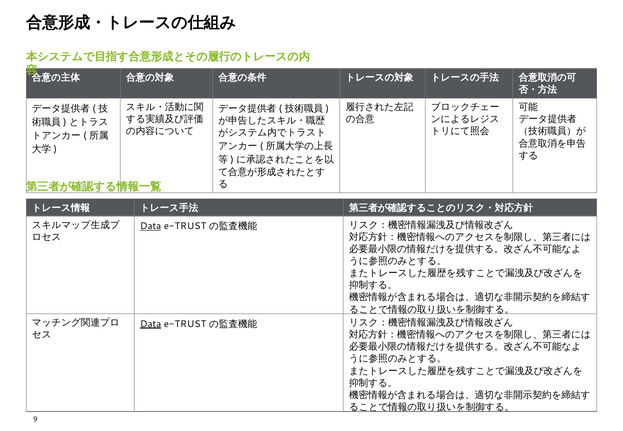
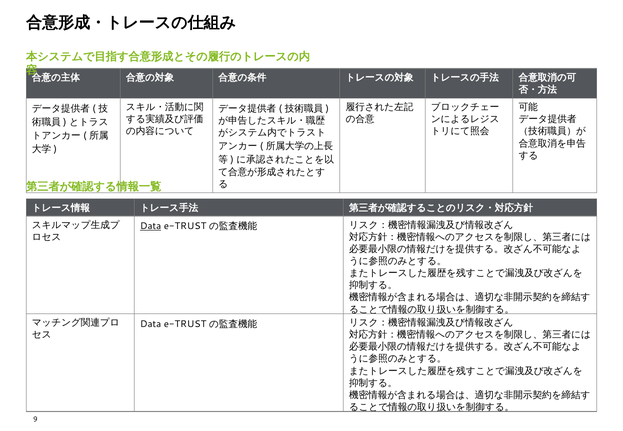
Data at (151, 324) underline: present -> none
